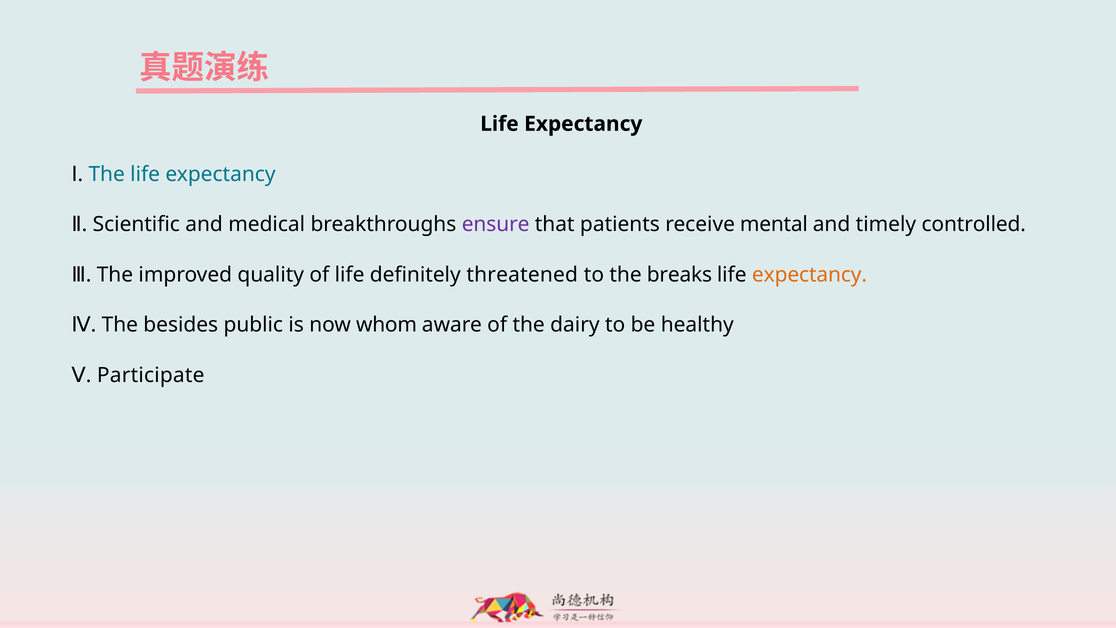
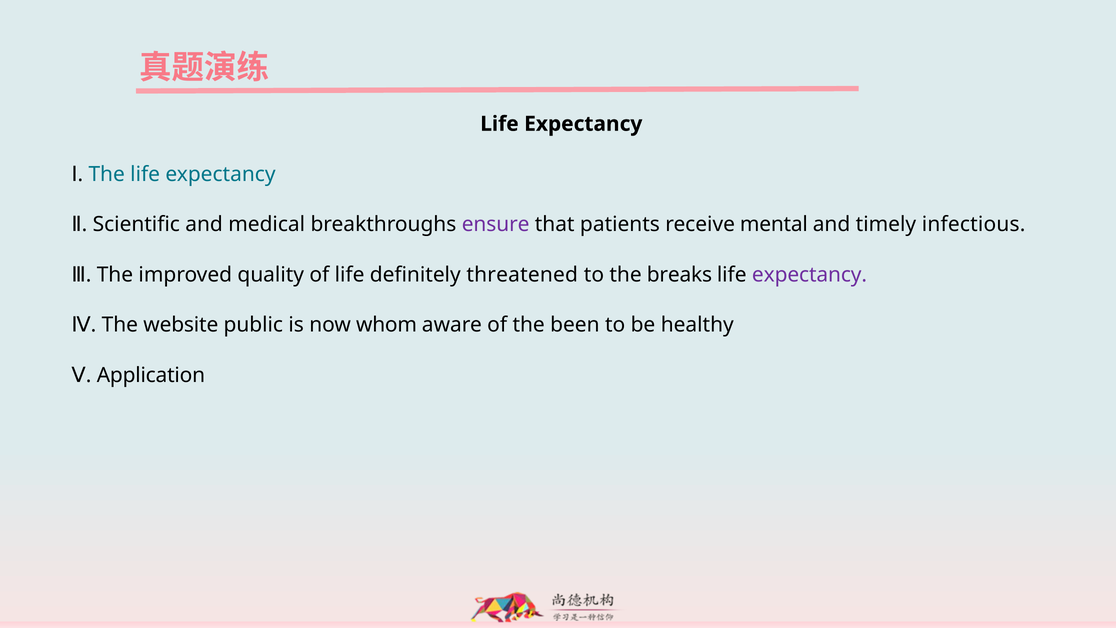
controlled: controlled -> infectious
expectancy at (809, 275) colour: orange -> purple
besides: besides -> website
dairy: dairy -> been
Participate: Participate -> Application
